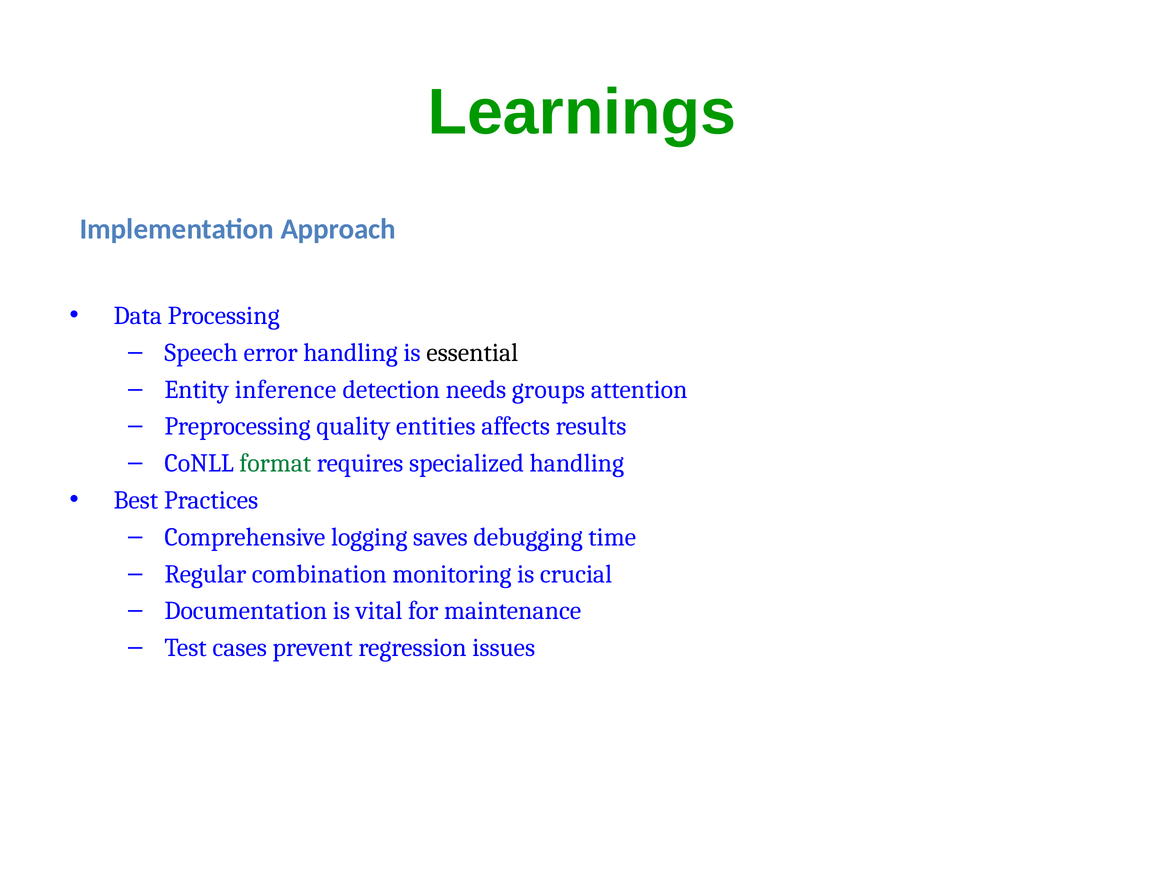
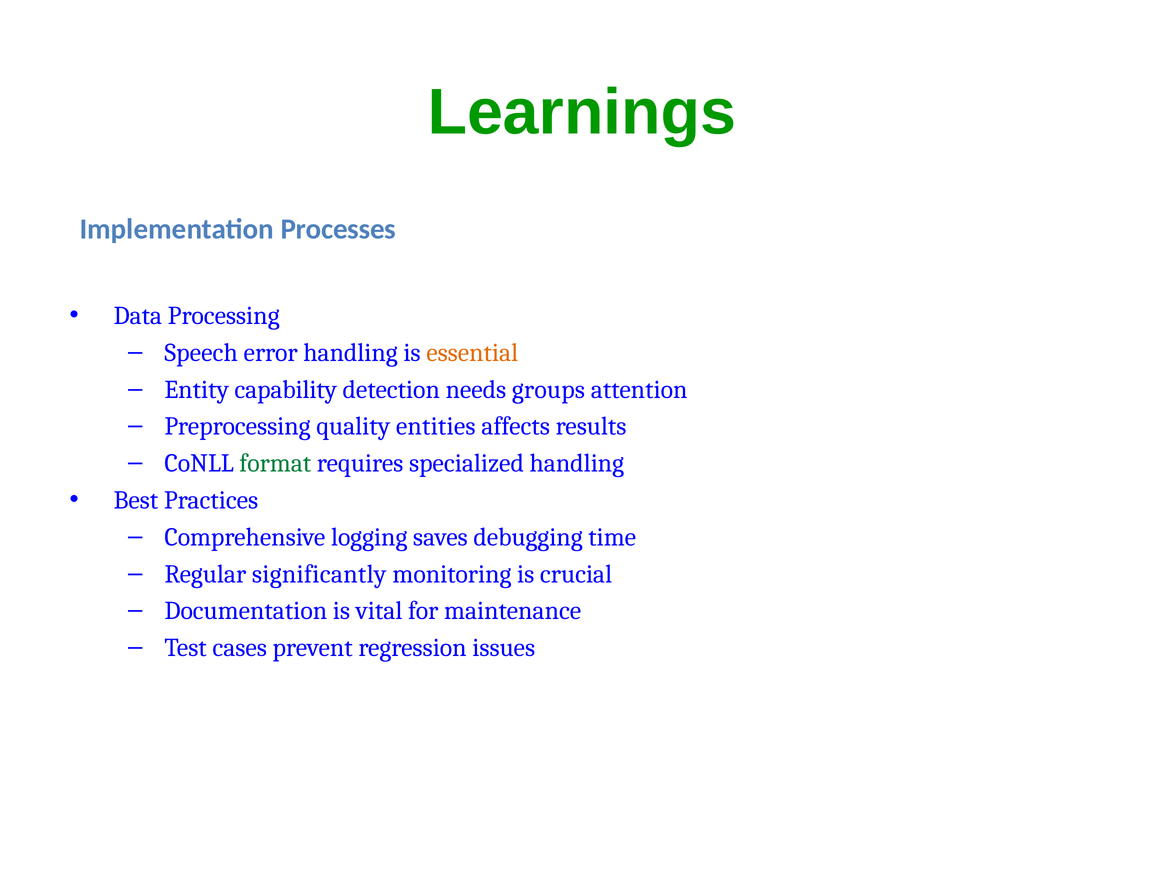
Approach: Approach -> Processes
essential colour: black -> orange
inference: inference -> capability
combination: combination -> significantly
